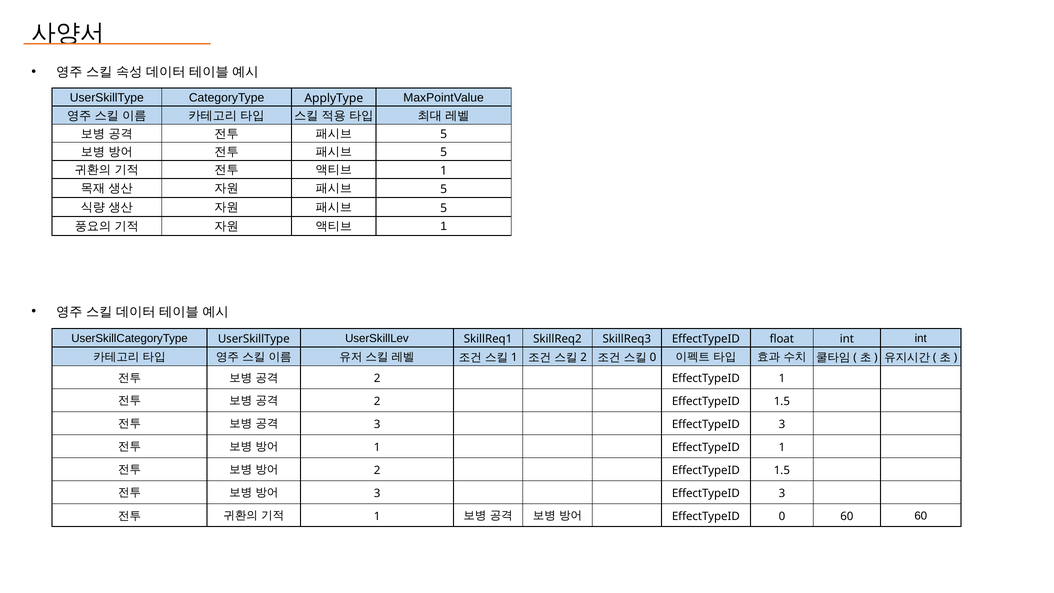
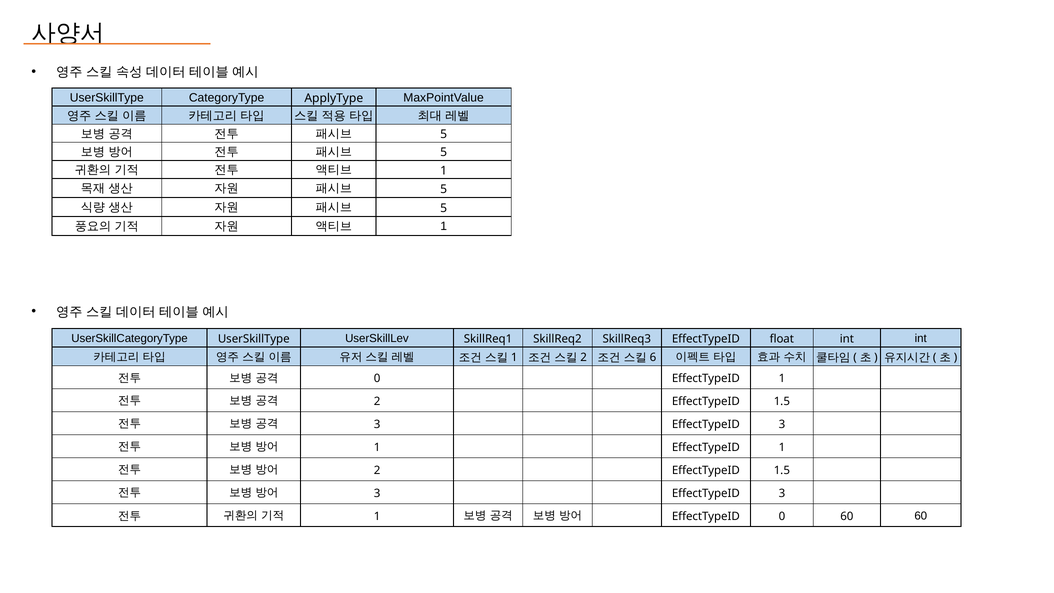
0 at (653, 357): 0 -> 6
2 at (377, 378): 2 -> 0
